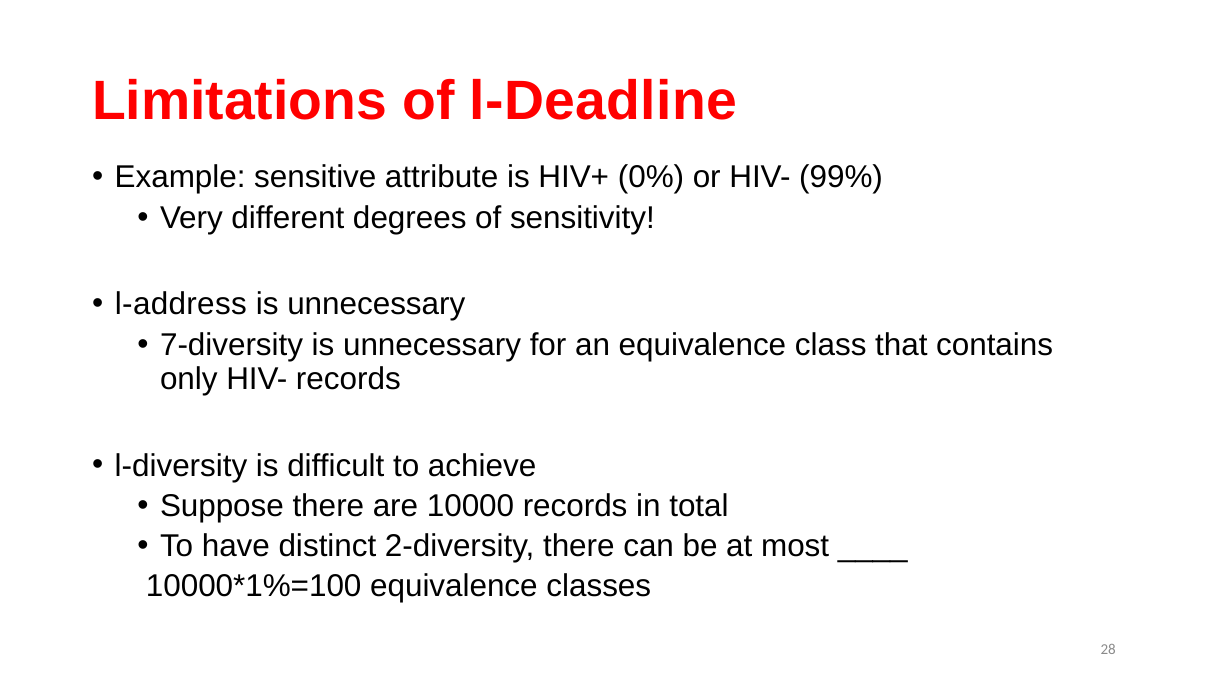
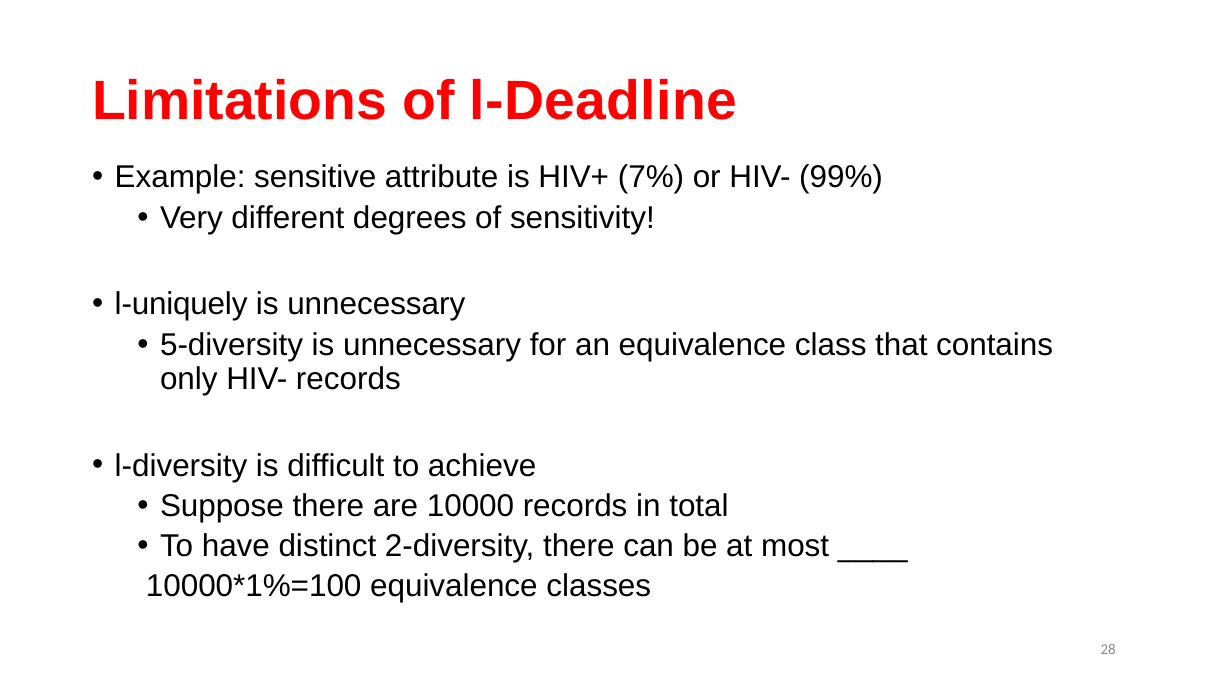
0%: 0% -> 7%
l-address: l-address -> l-uniquely
7-diversity: 7-diversity -> 5-diversity
